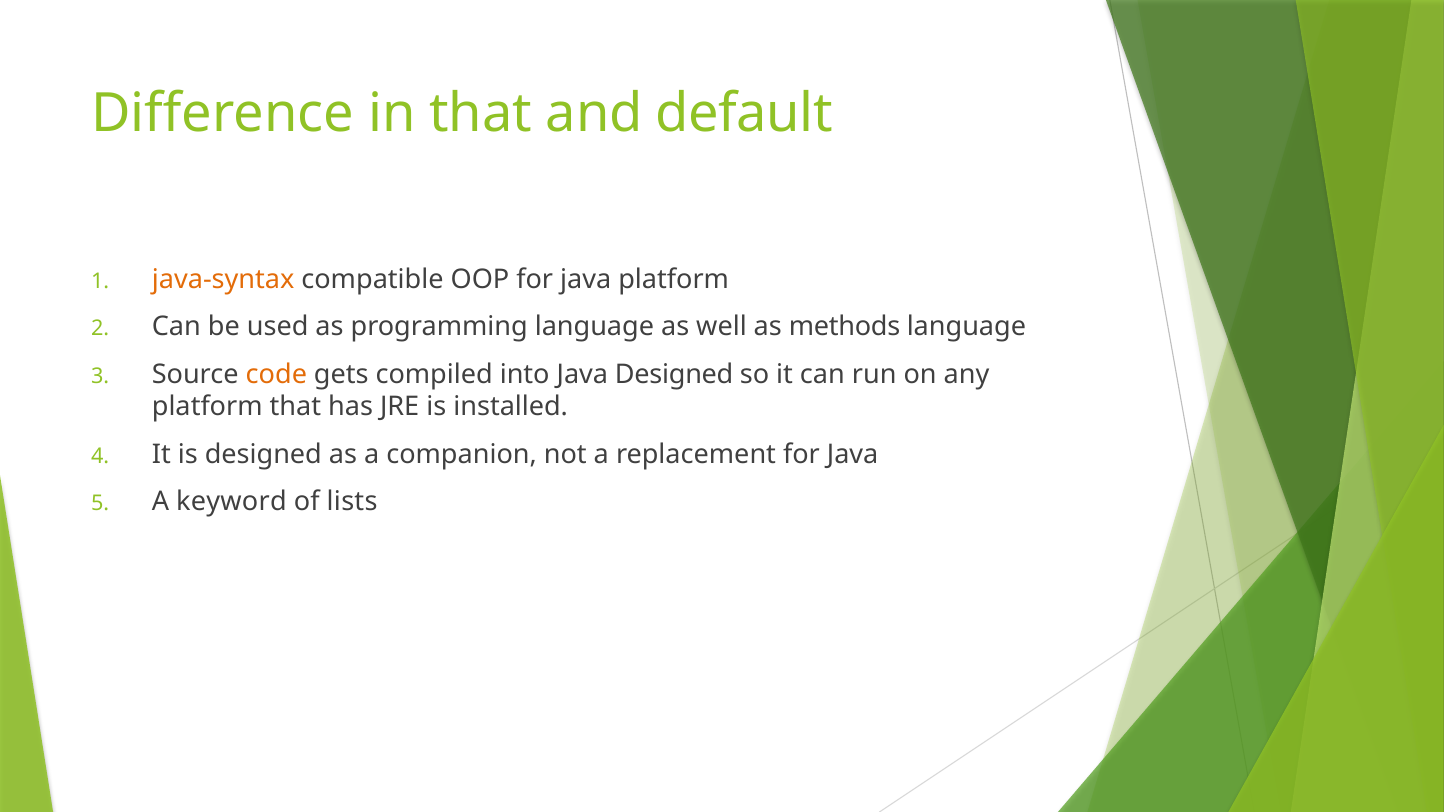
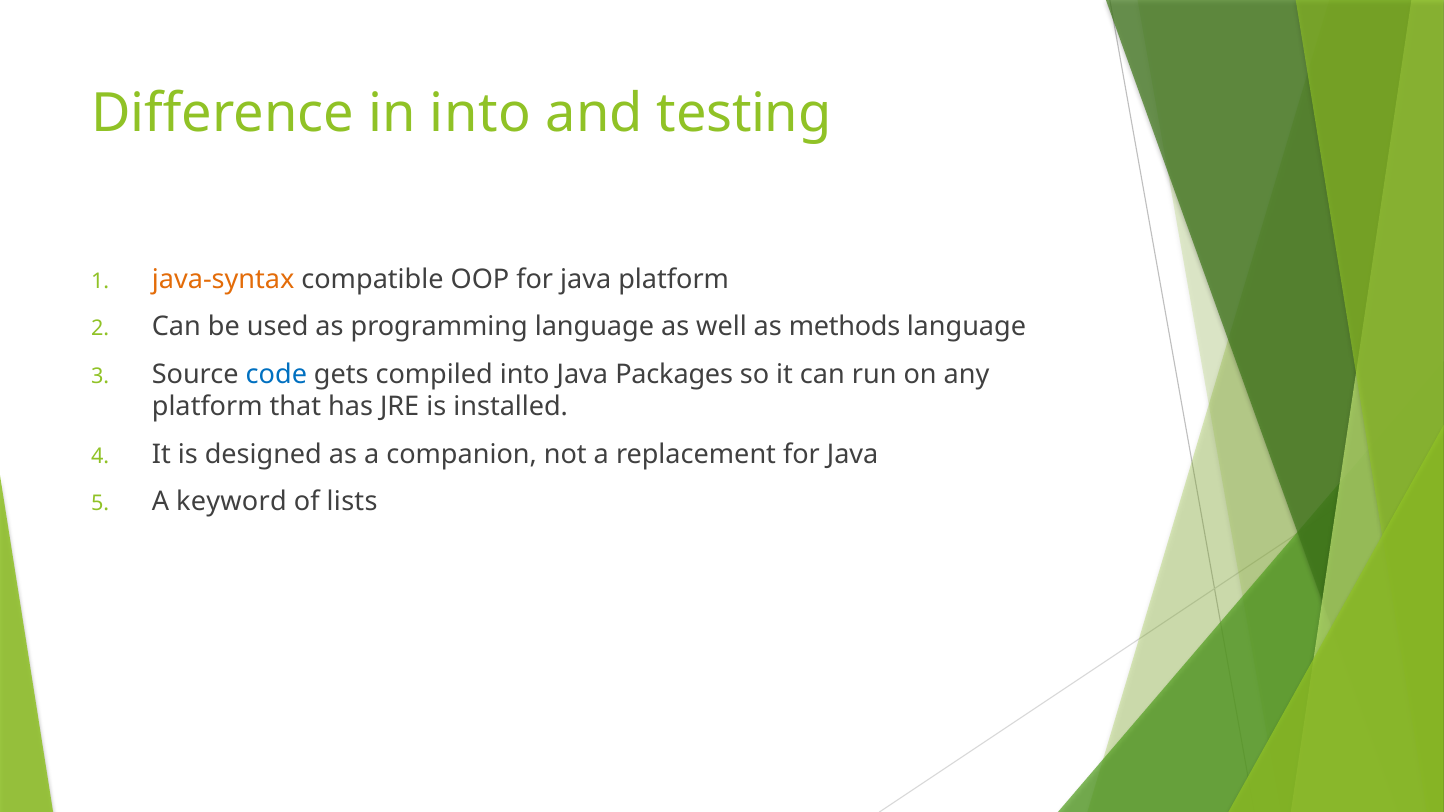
in that: that -> into
default: default -> testing
code colour: orange -> blue
Java Designed: Designed -> Packages
